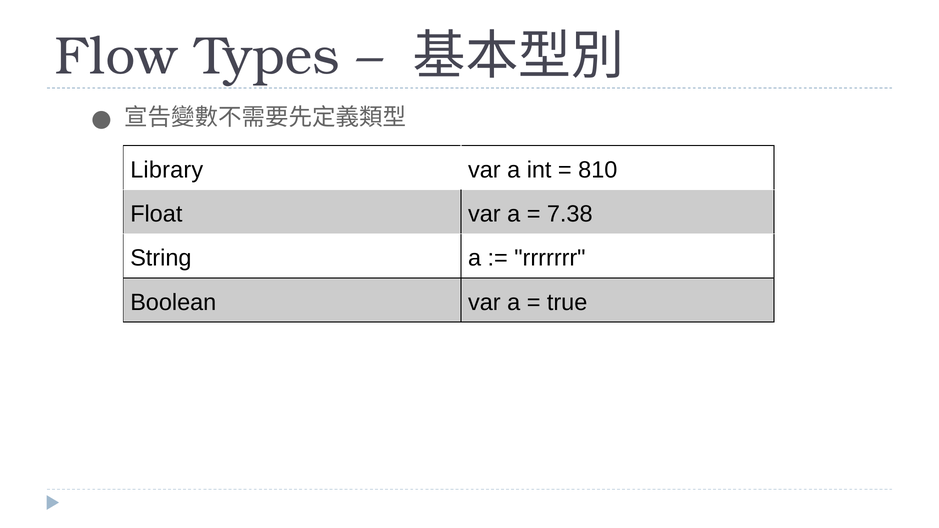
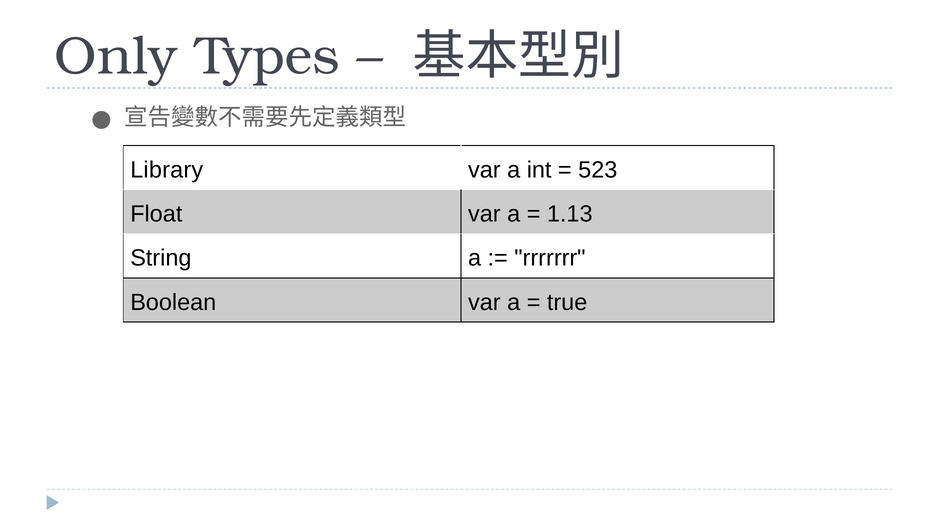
Flow: Flow -> Only
810: 810 -> 523
7.38: 7.38 -> 1.13
